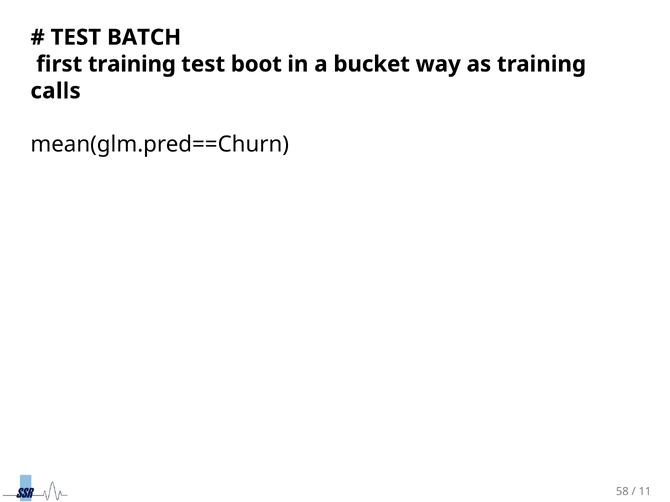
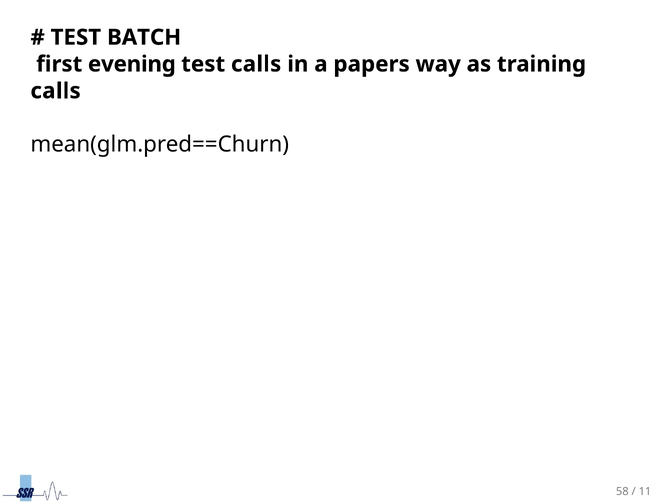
first training: training -> evening
test boot: boot -> calls
bucket: bucket -> papers
